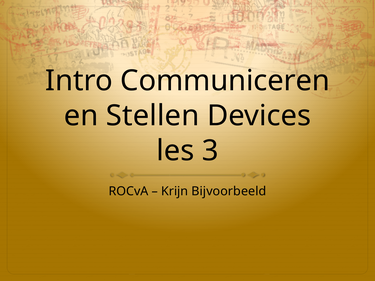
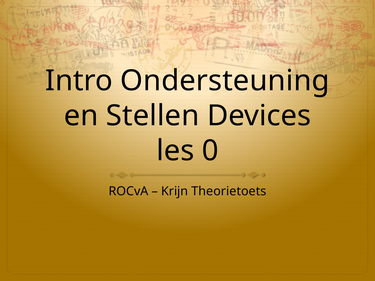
Communiceren: Communiceren -> Ondersteuning
3: 3 -> 0
Bijvoorbeeld: Bijvoorbeeld -> Theorietoets
